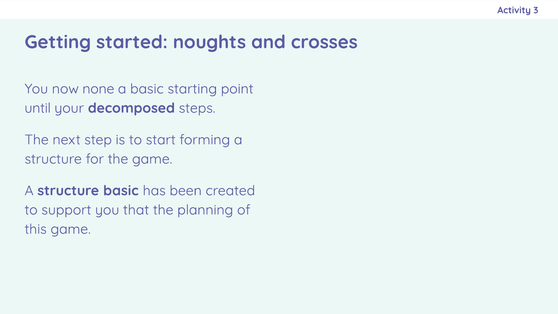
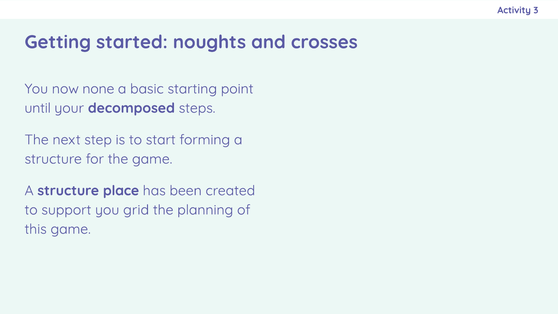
structure basic: basic -> place
that: that -> grid
